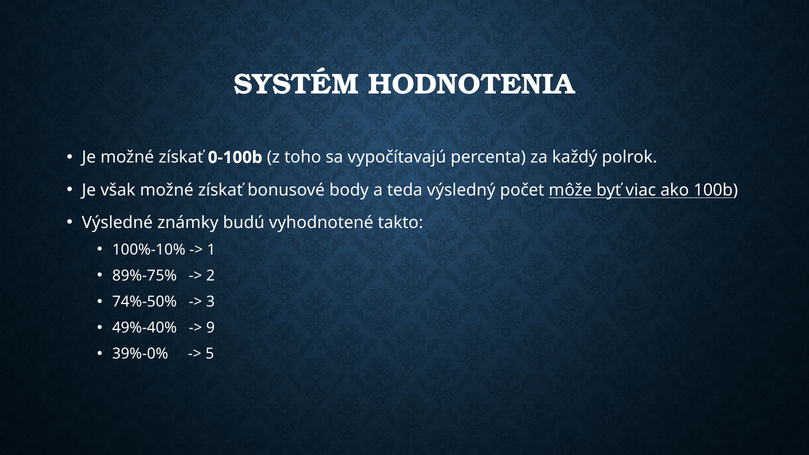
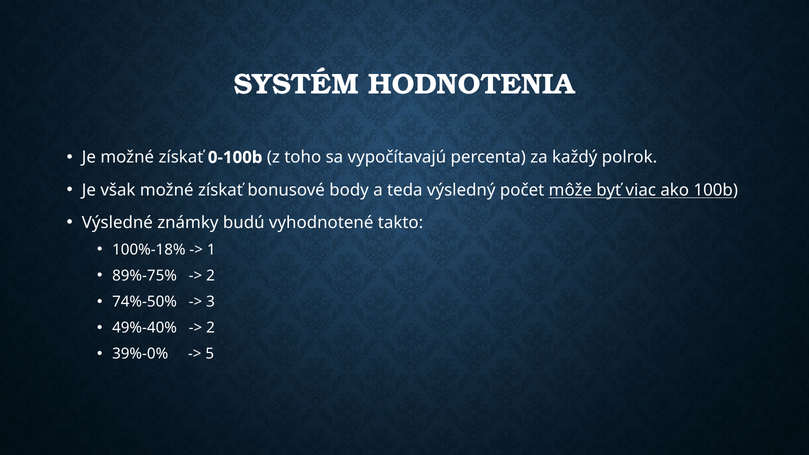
100%-10%: 100%-10% -> 100%-18%
9 at (210, 328): 9 -> 2
